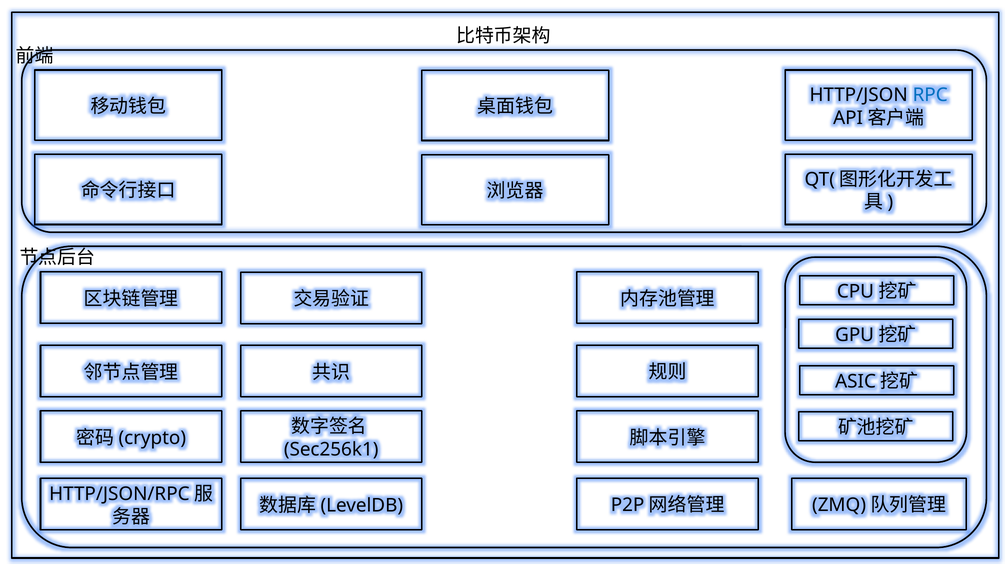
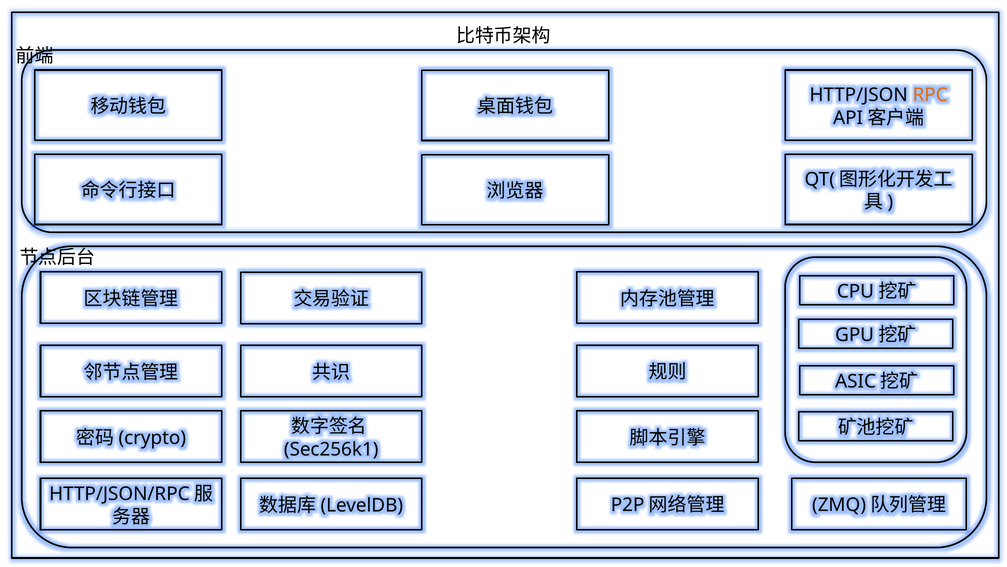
RPC colour: blue -> orange
